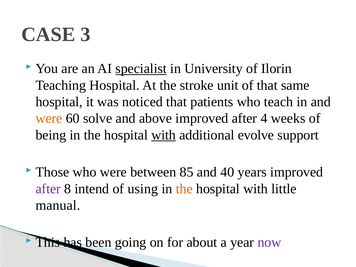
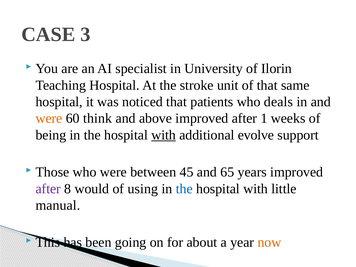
specialist underline: present -> none
teach: teach -> deals
solve: solve -> think
4: 4 -> 1
85: 85 -> 45
40: 40 -> 65
intend: intend -> would
the at (184, 189) colour: orange -> blue
now colour: purple -> orange
